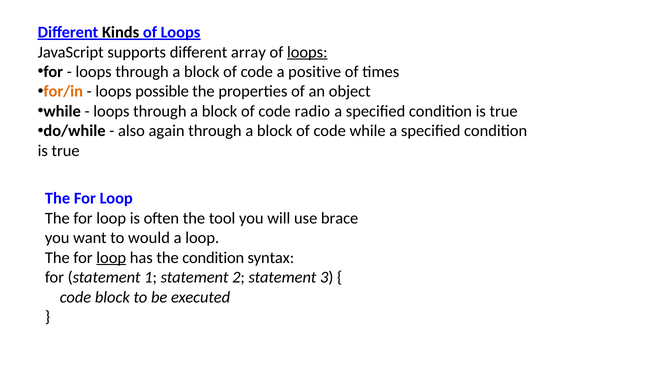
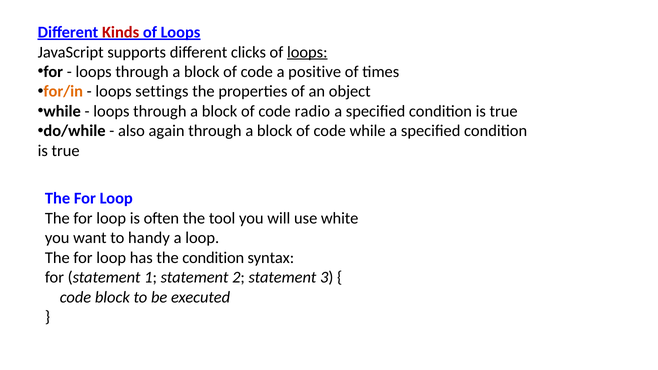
Kinds colour: black -> red
array: array -> clicks
possible: possible -> settings
brace: brace -> white
would: would -> handy
loop at (111, 258) underline: present -> none
